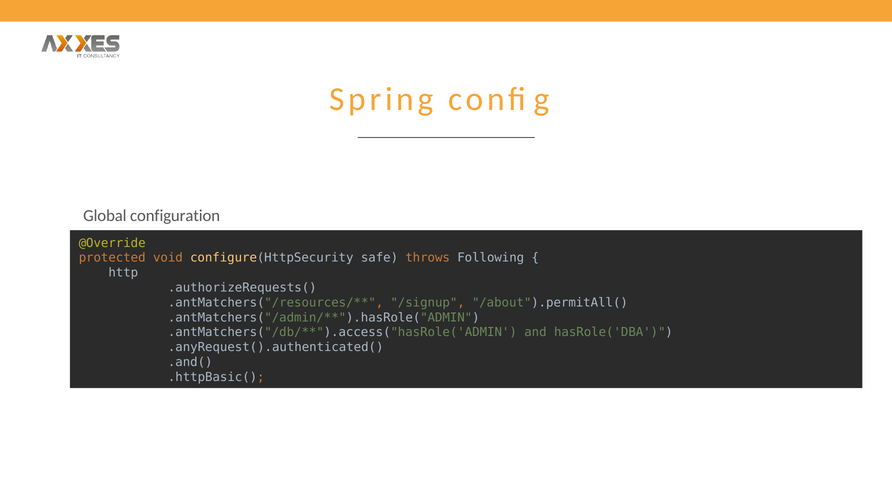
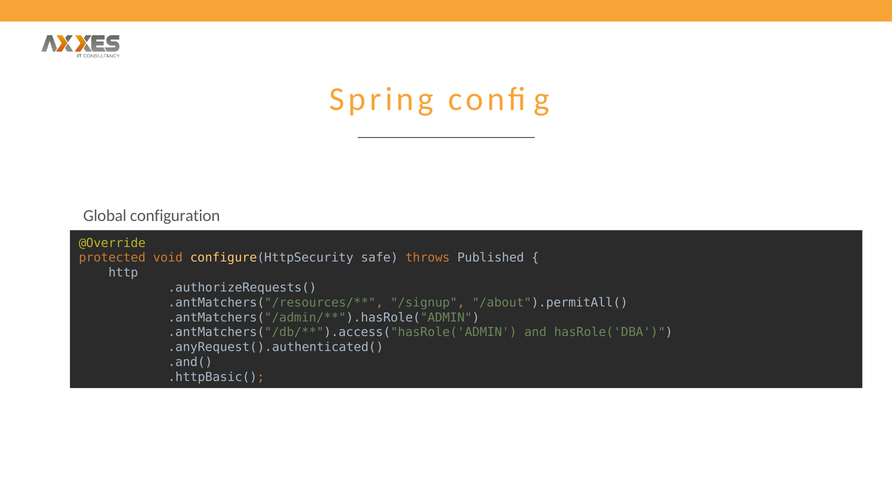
Following: Following -> Published
